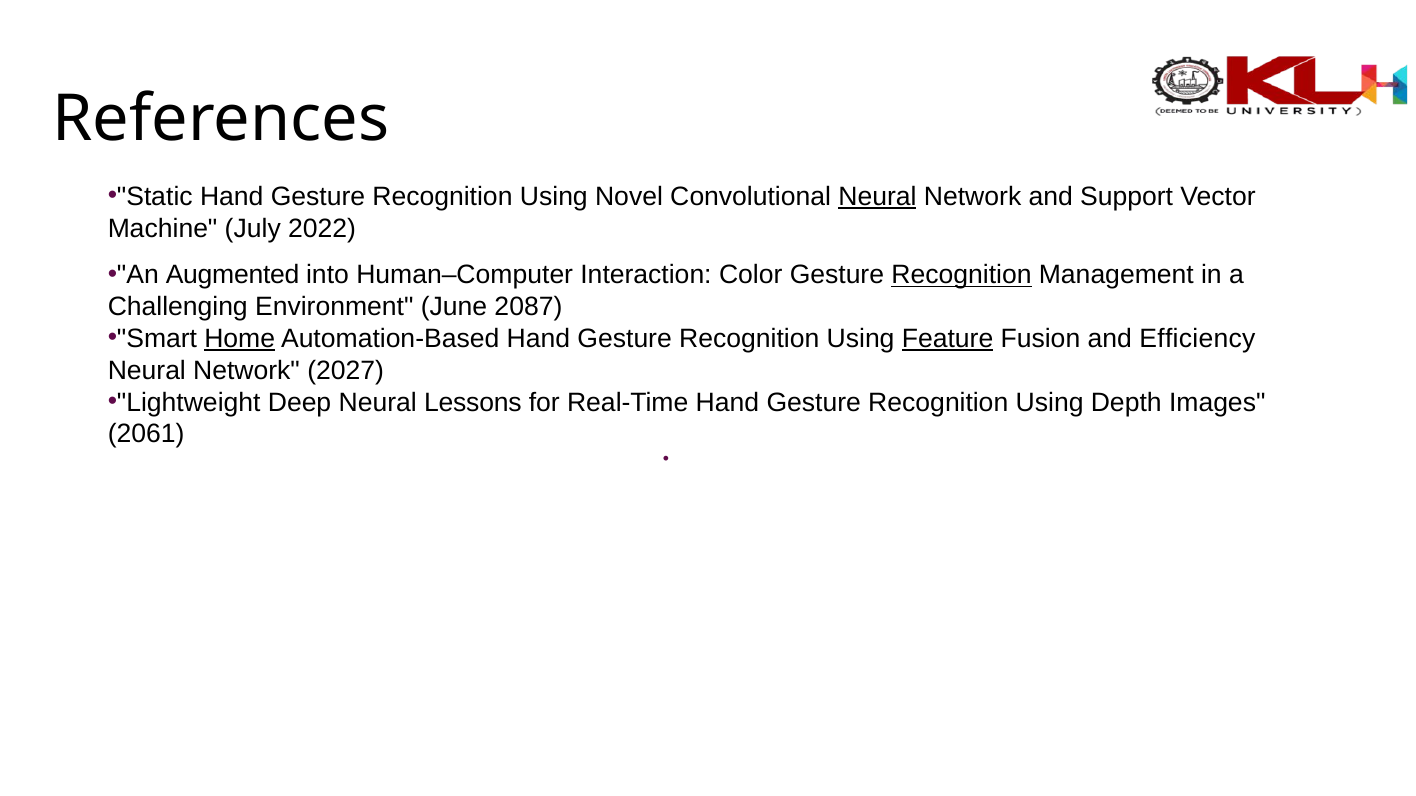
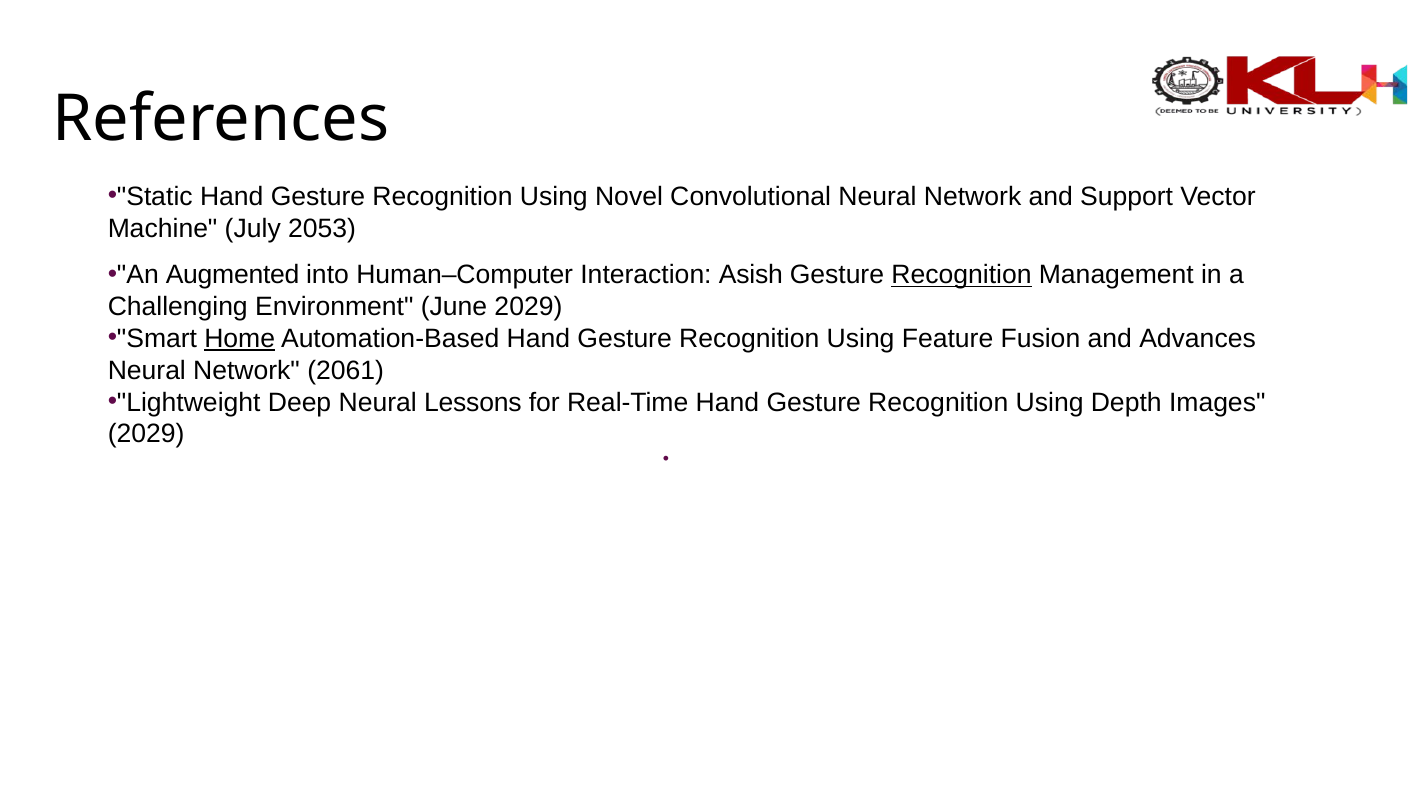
Neural at (877, 197) underline: present -> none
2022: 2022 -> 2053
Color: Color -> Asish
June 2087: 2087 -> 2029
Feature underline: present -> none
Efficiency: Efficiency -> Advances
2027: 2027 -> 2061
2061 at (146, 434): 2061 -> 2029
